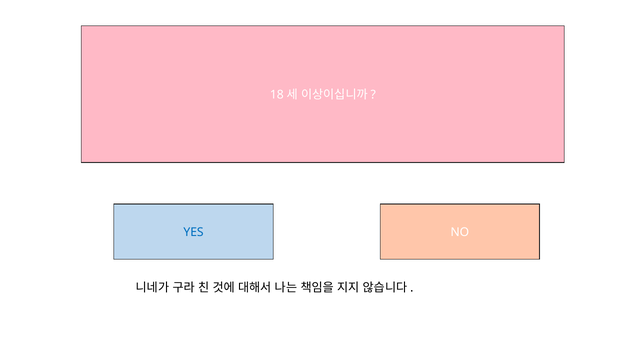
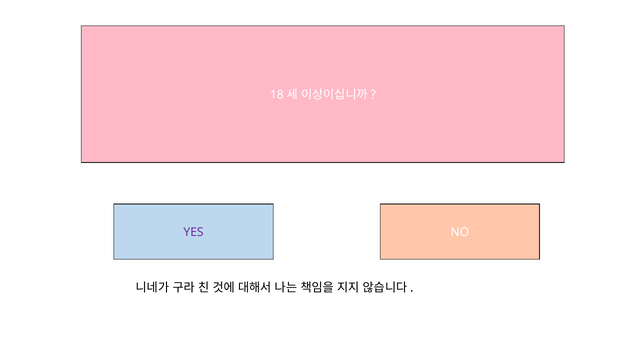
YES colour: blue -> purple
